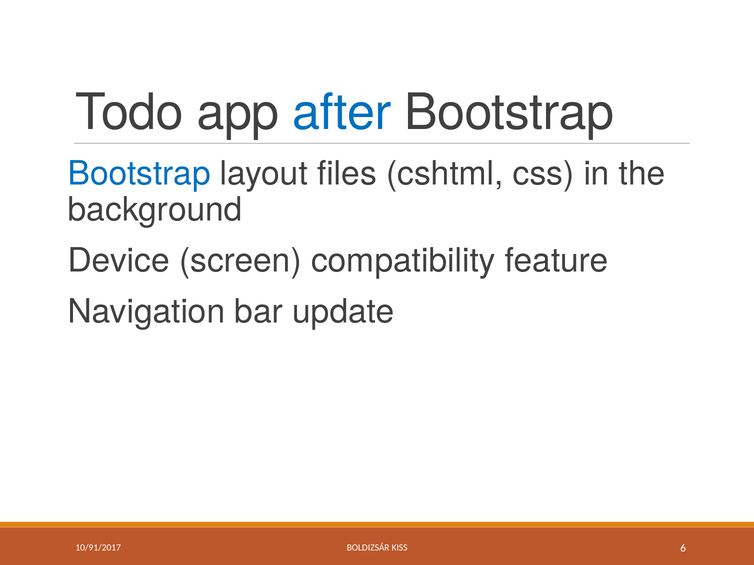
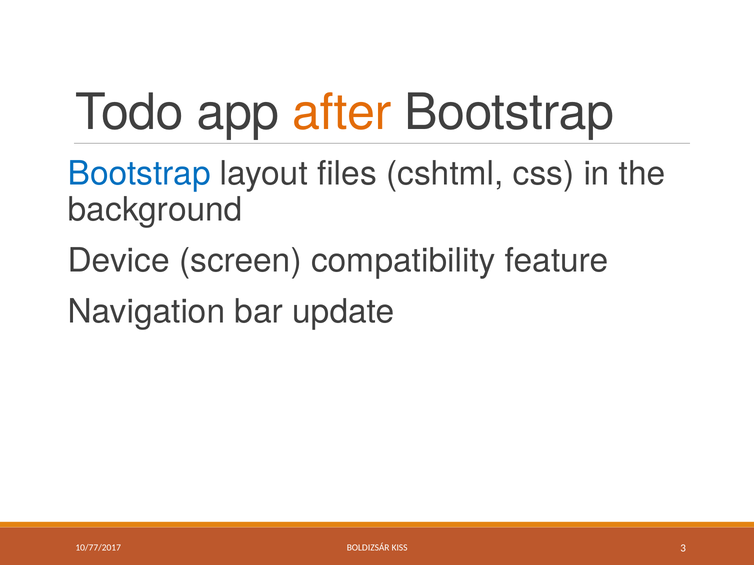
after colour: blue -> orange
10/91/2017: 10/91/2017 -> 10/77/2017
6: 6 -> 3
